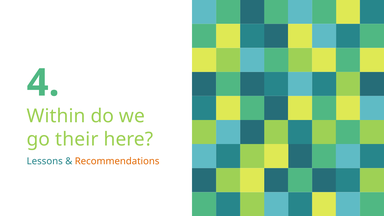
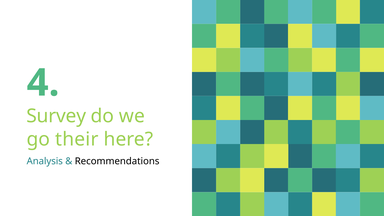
Within: Within -> Survey
Lessons: Lessons -> Analysis
Recommendations colour: orange -> black
